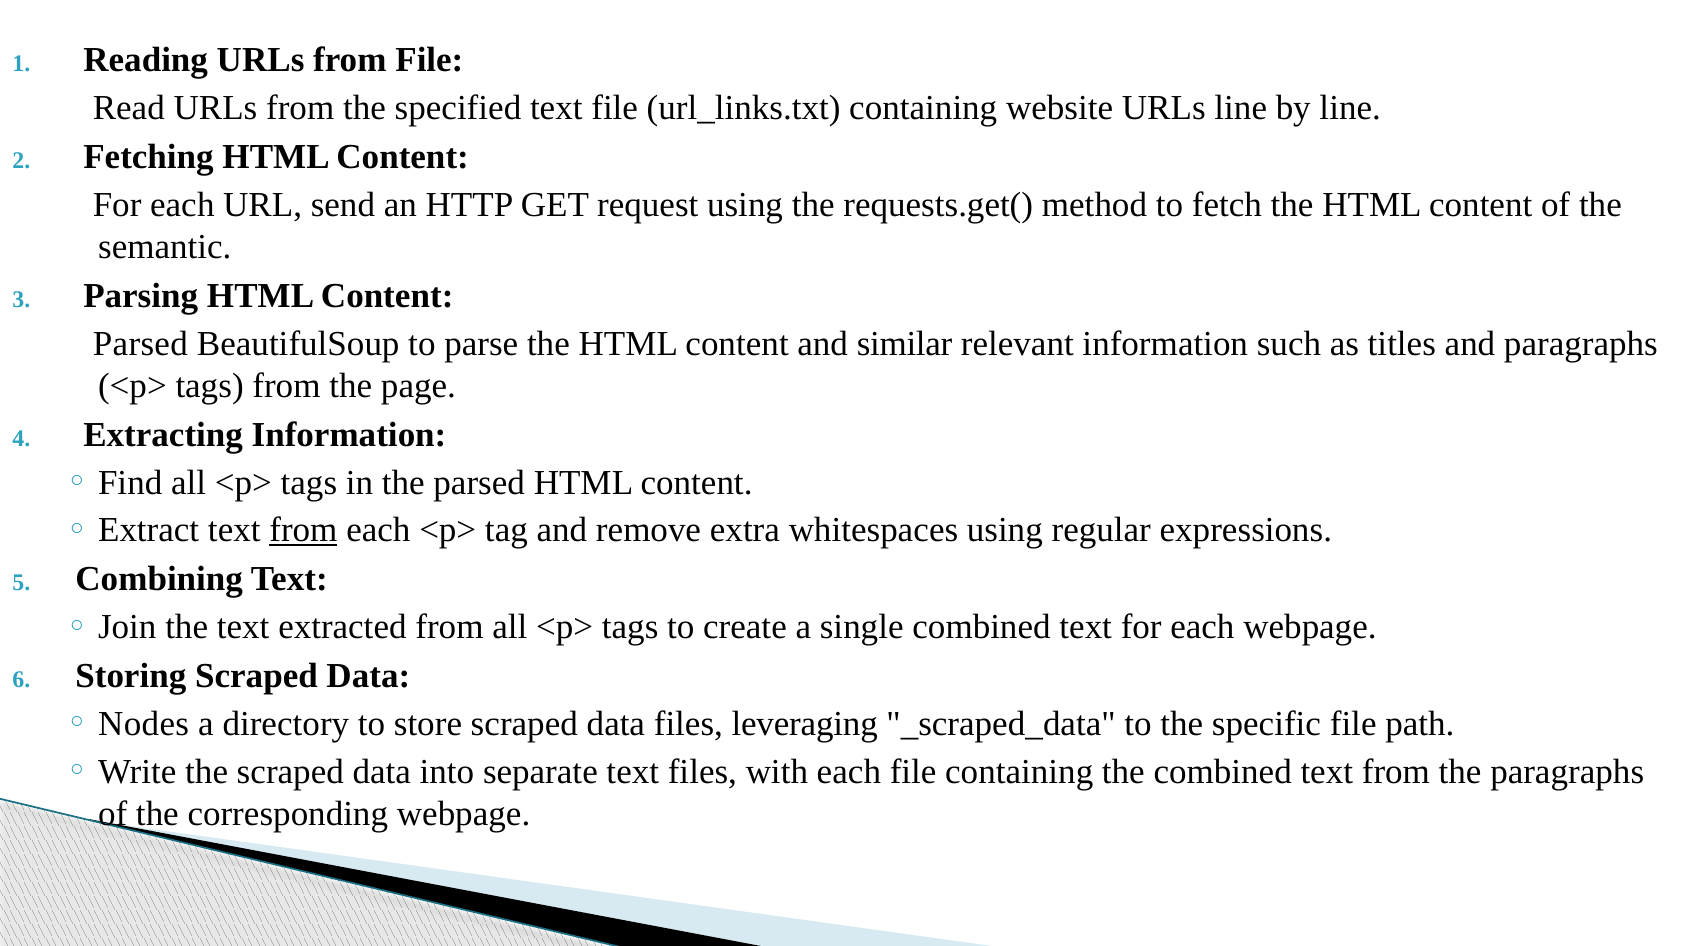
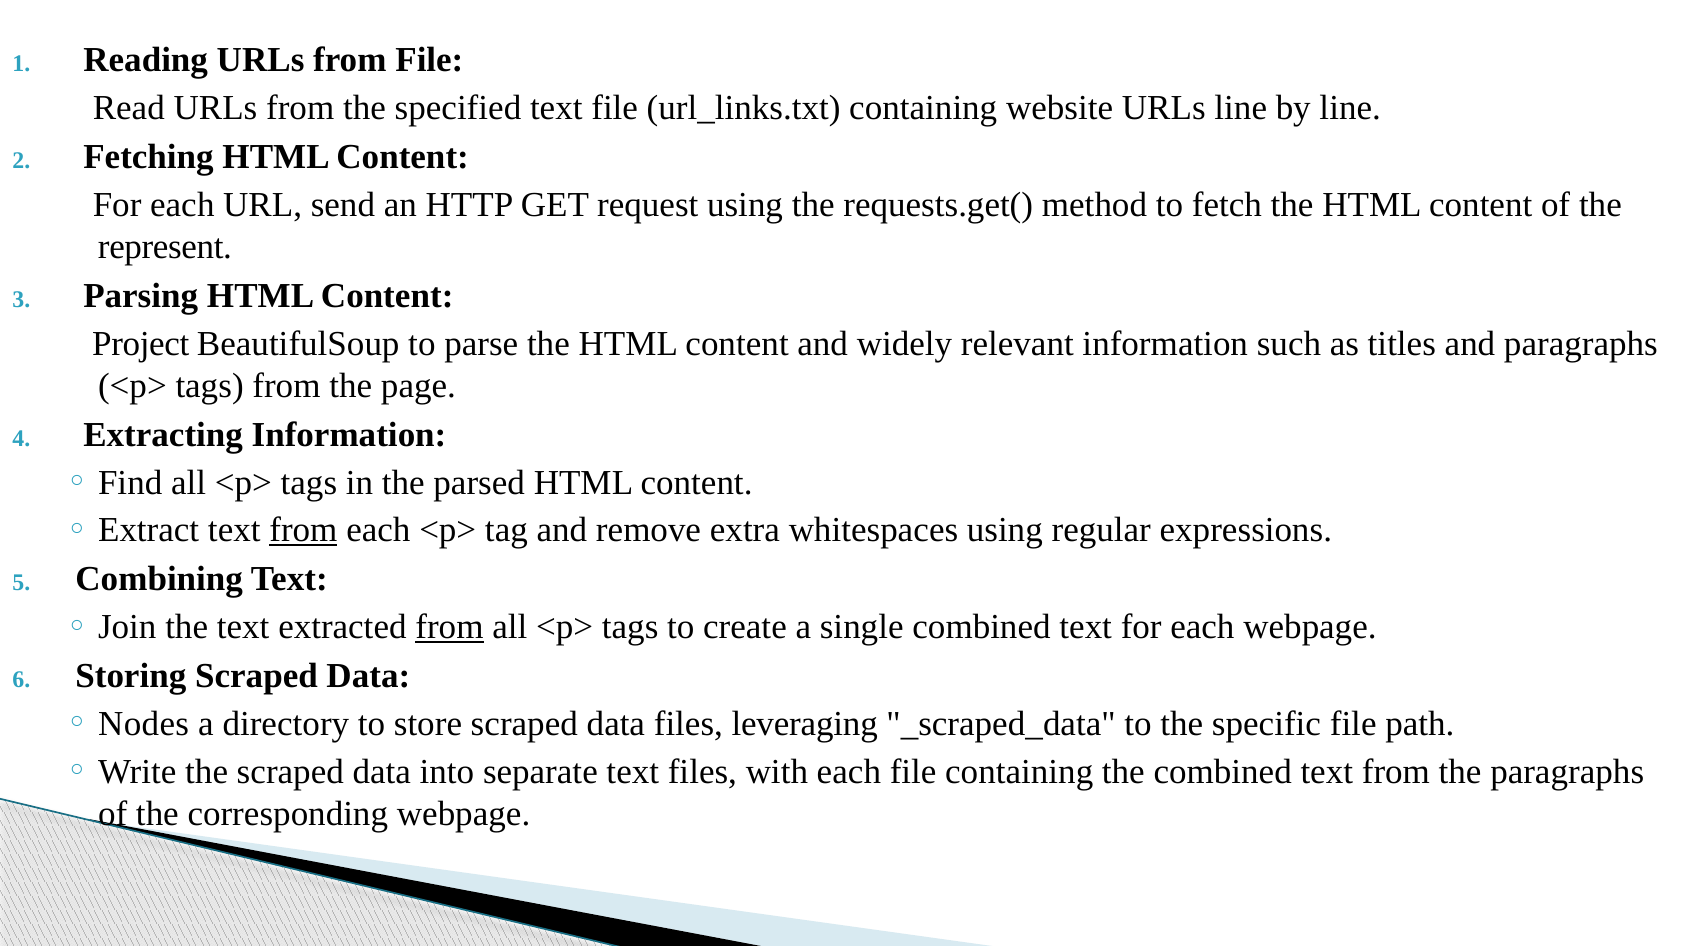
semantic: semantic -> represent
Parsed at (140, 343): Parsed -> Project
similar: similar -> widely
from at (449, 627) underline: none -> present
